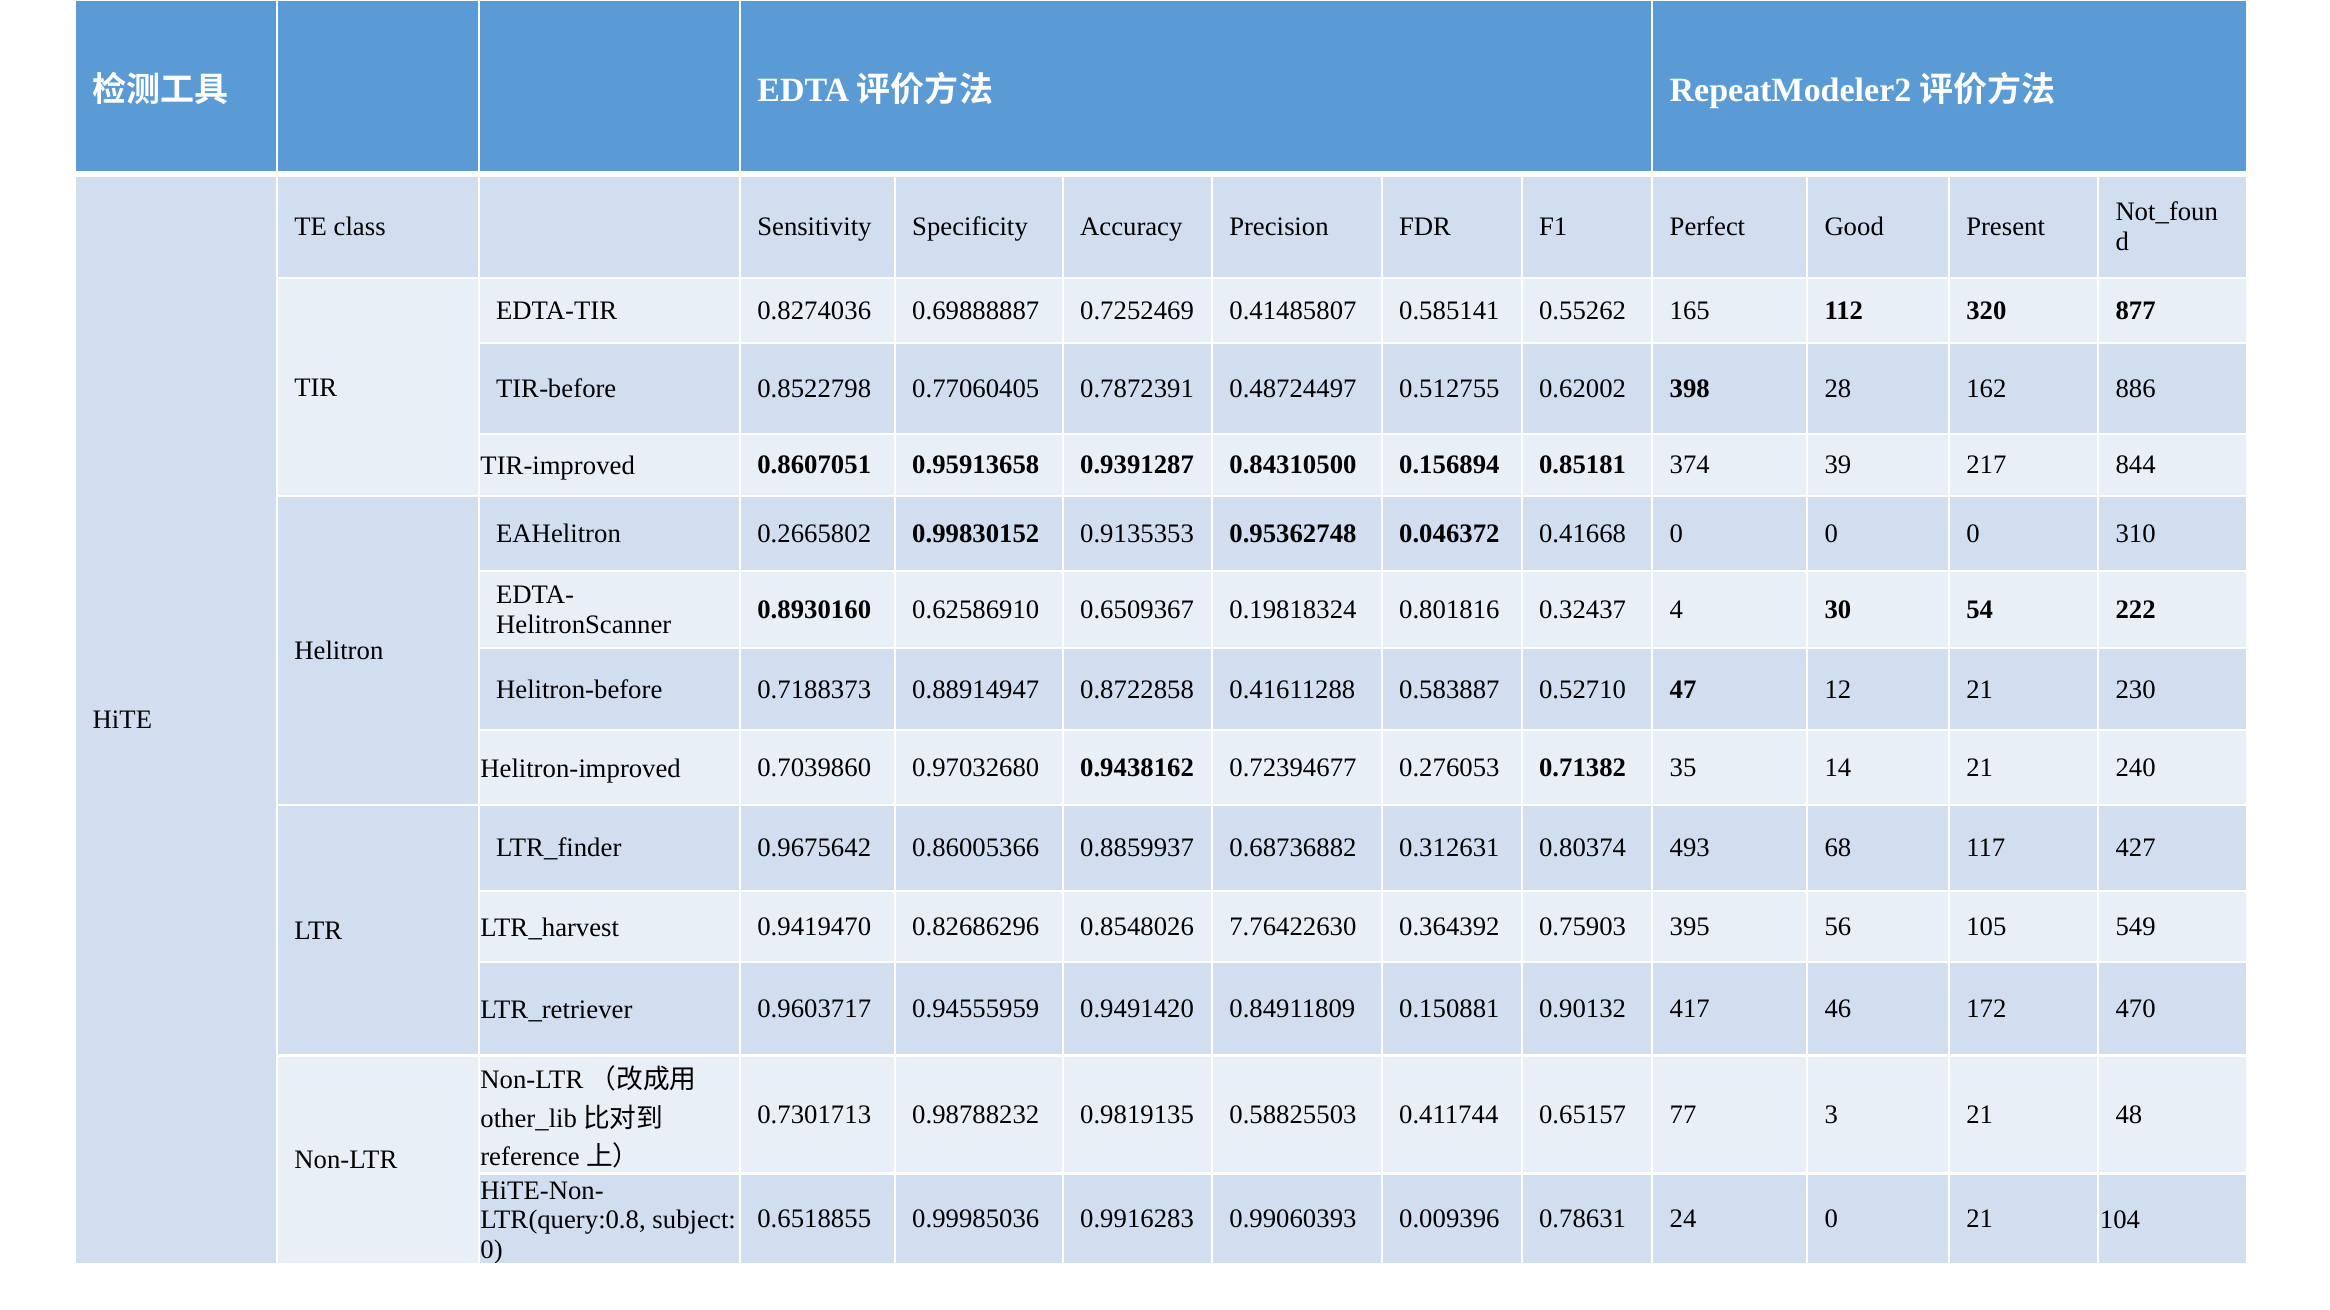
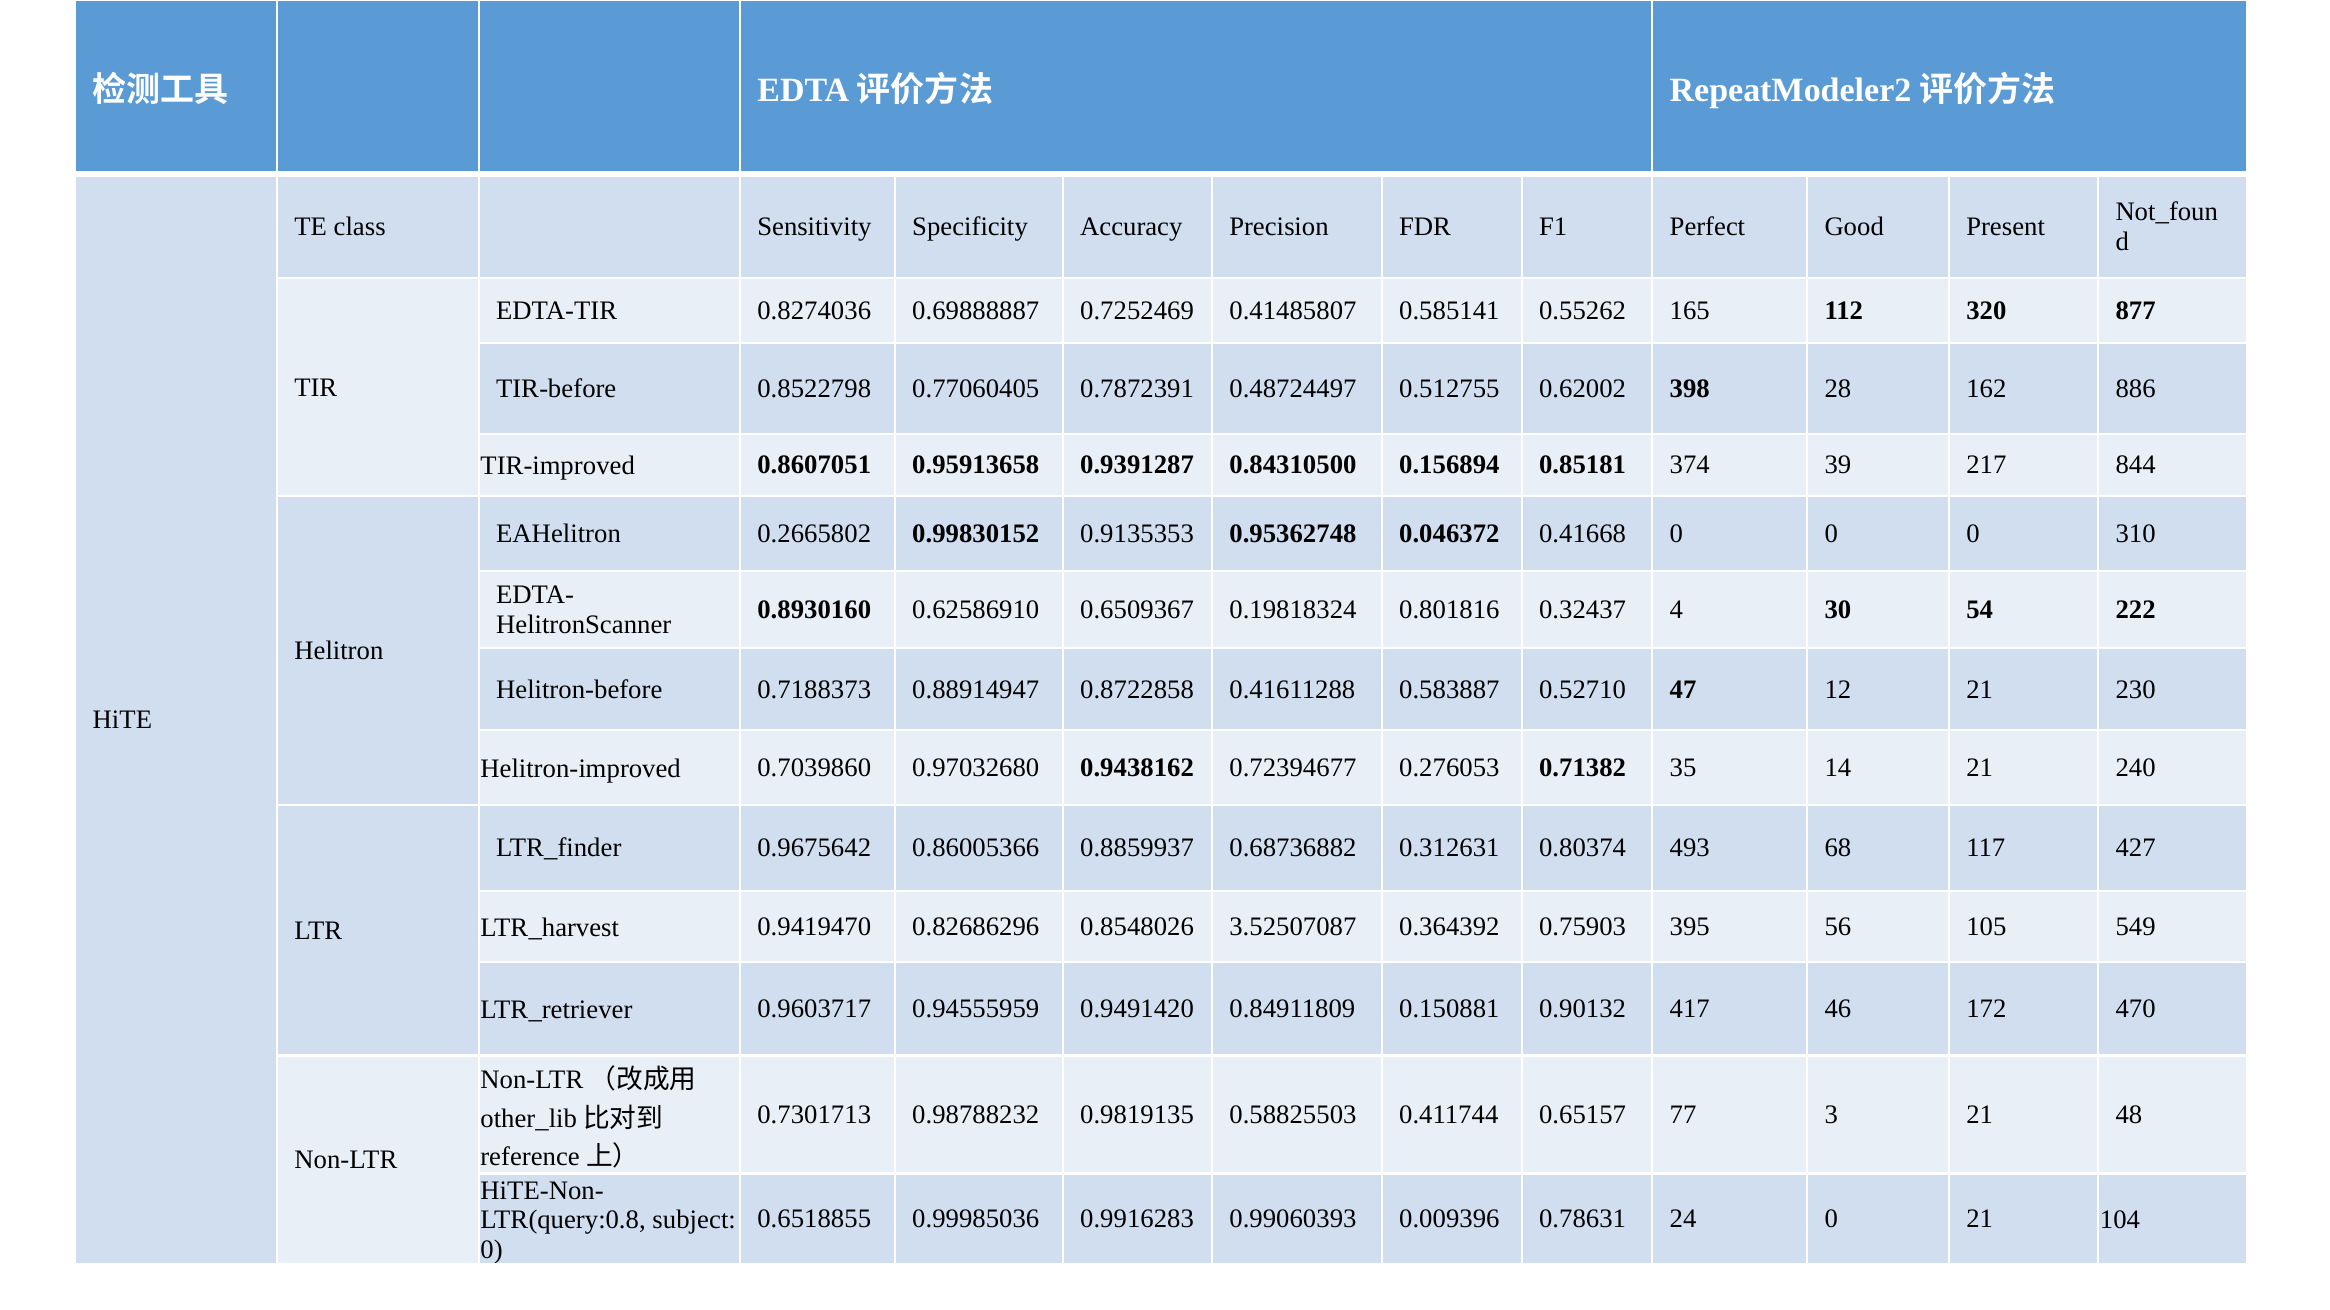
7.76422630: 7.76422630 -> 3.52507087
